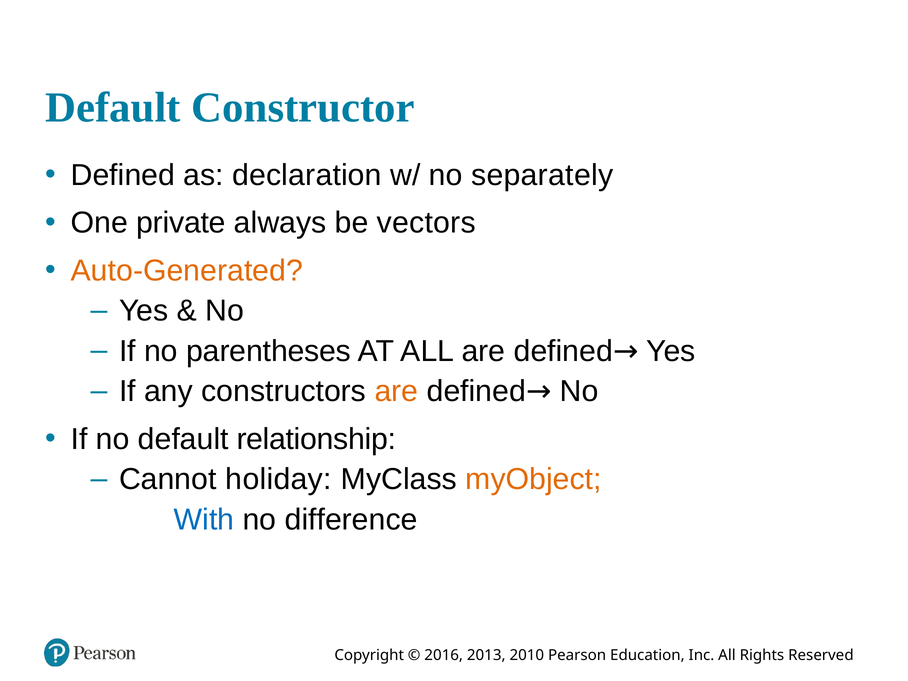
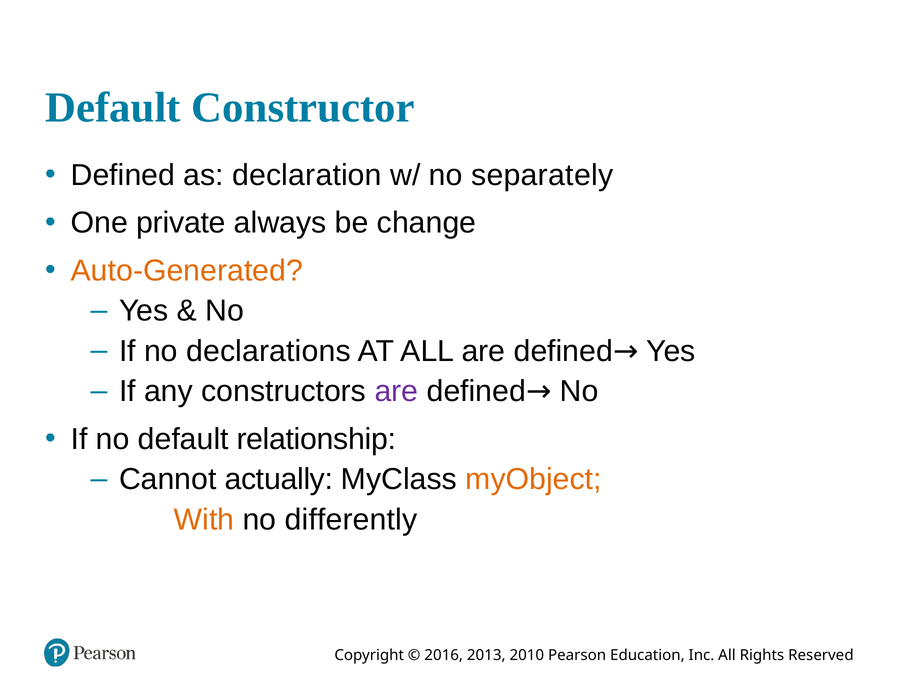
vectors: vectors -> change
parentheses: parentheses -> declarations
are at (396, 391) colour: orange -> purple
holiday: holiday -> actually
With colour: blue -> orange
difference: difference -> differently
